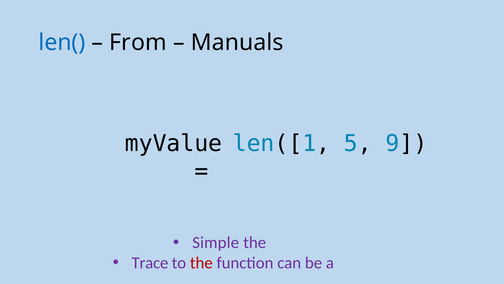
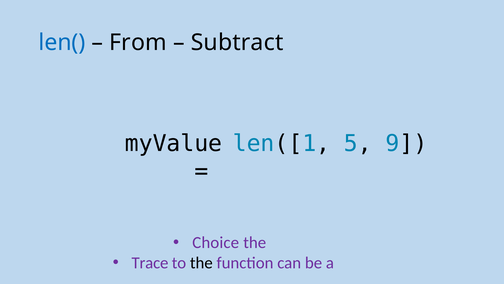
Manuals: Manuals -> Subtract
Simple: Simple -> Choice
the at (201, 262) colour: red -> black
